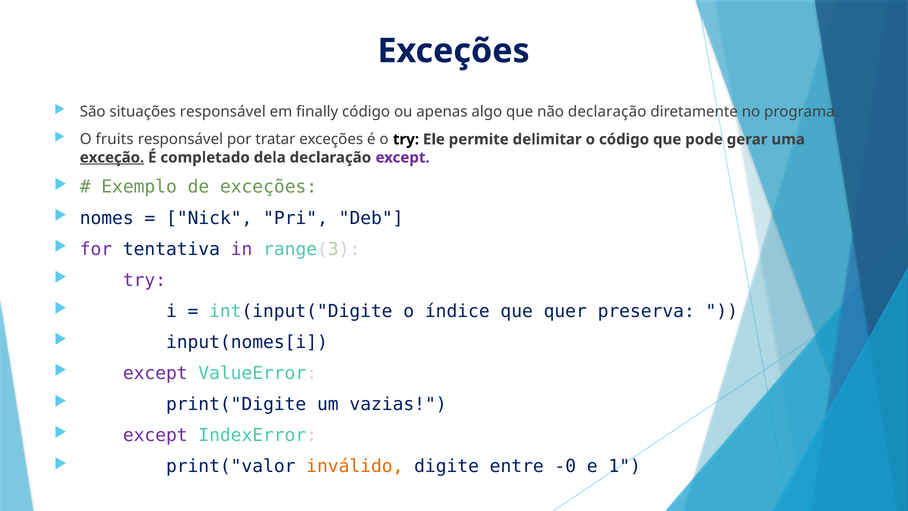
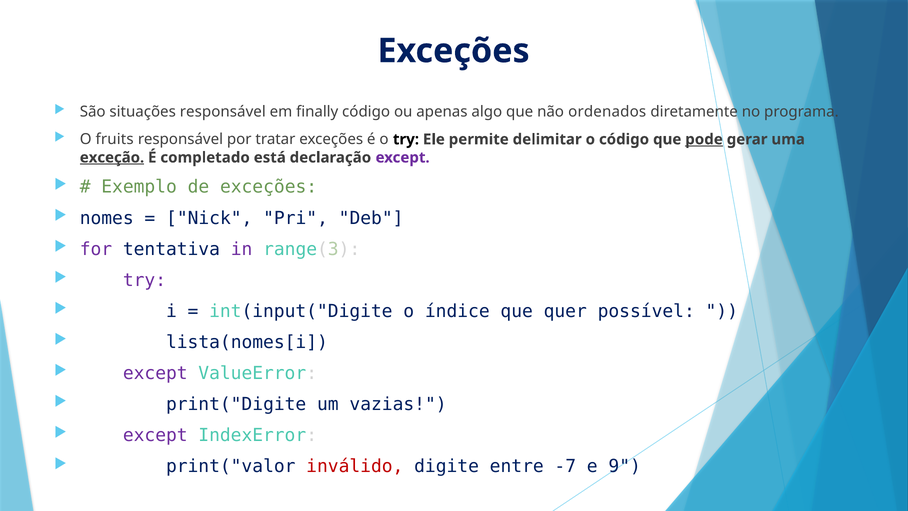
não declaração: declaração -> ordenados
pode underline: none -> present
dela: dela -> está
preserva: preserva -> possível
input(nomes[i: input(nomes[i -> lista(nomes[i
inválido colour: orange -> red
-0: -0 -> -7
1: 1 -> 9
